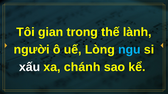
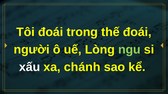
Tôi gian: gian -> đoái
thế lành: lành -> đoái
ngu colour: light blue -> light green
